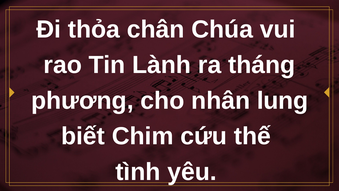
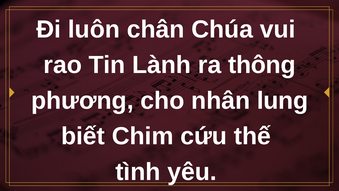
thỏa: thỏa -> luôn
tháng: tháng -> thông
